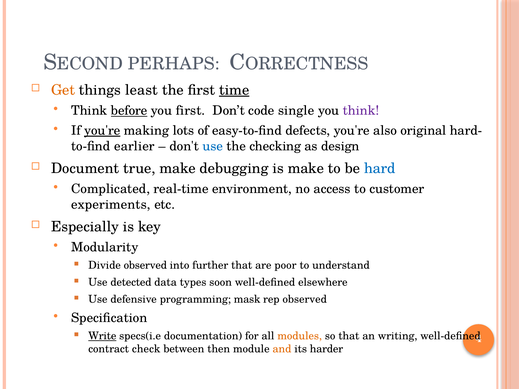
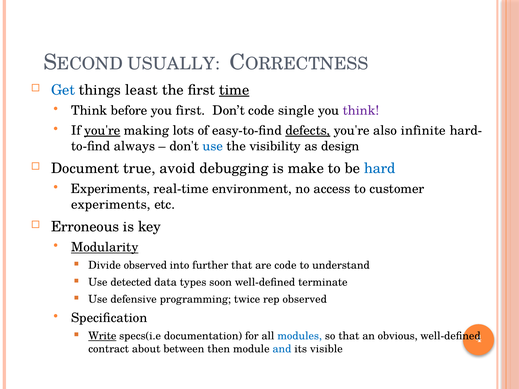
PERHAPS: PERHAPS -> USUALLY
Get colour: orange -> blue
before underline: present -> none
defects underline: none -> present
original: original -> infinite
earlier: earlier -> always
checking: checking -> visibility
true make: make -> avoid
Complicated at (111, 189): Complicated -> Experiments
Especially: Especially -> Erroneous
Modularity underline: none -> present
are poor: poor -> code
elsewhere: elsewhere -> terminate
mask: mask -> twice
modules colour: orange -> blue
writing: writing -> obvious
check: check -> about
and colour: orange -> blue
harder: harder -> visible
